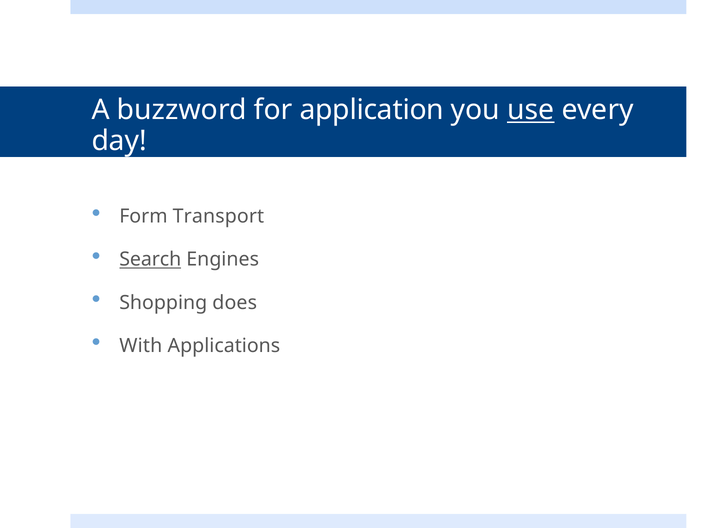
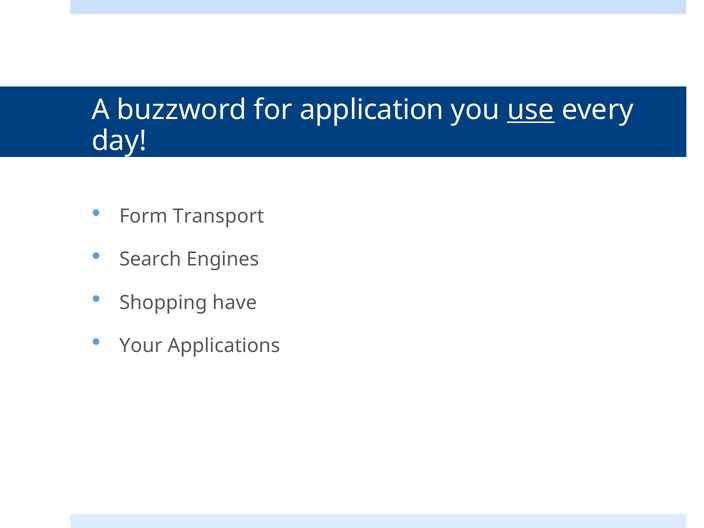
Search underline: present -> none
does: does -> have
With: With -> Your
